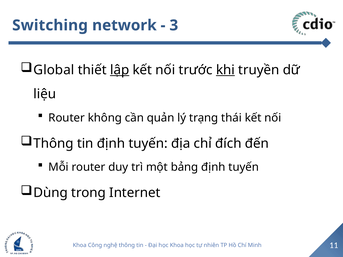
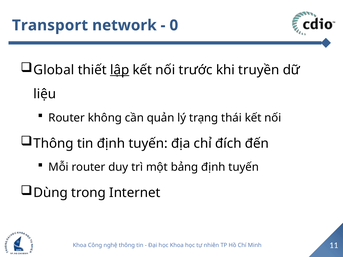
Switching: Switching -> Transport
3: 3 -> 0
khi underline: present -> none
